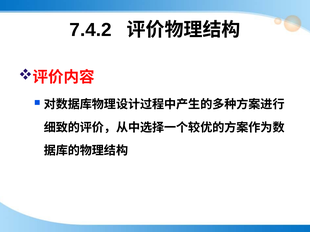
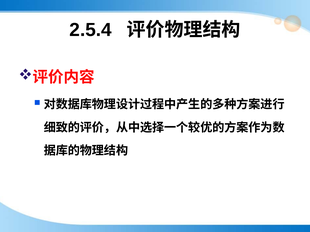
7.4.2: 7.4.2 -> 2.5.4
